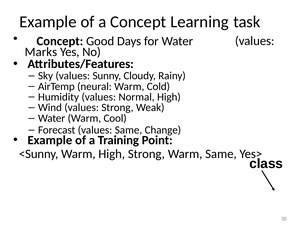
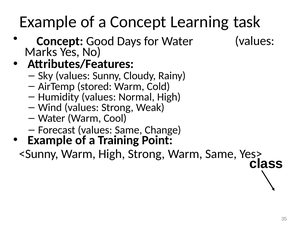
neural: neural -> stored
